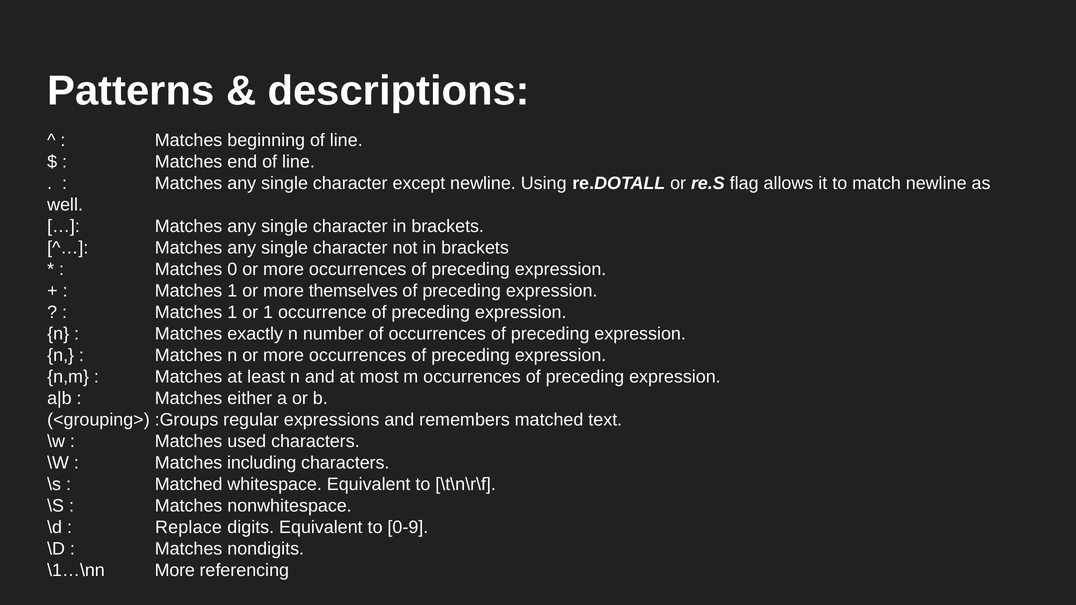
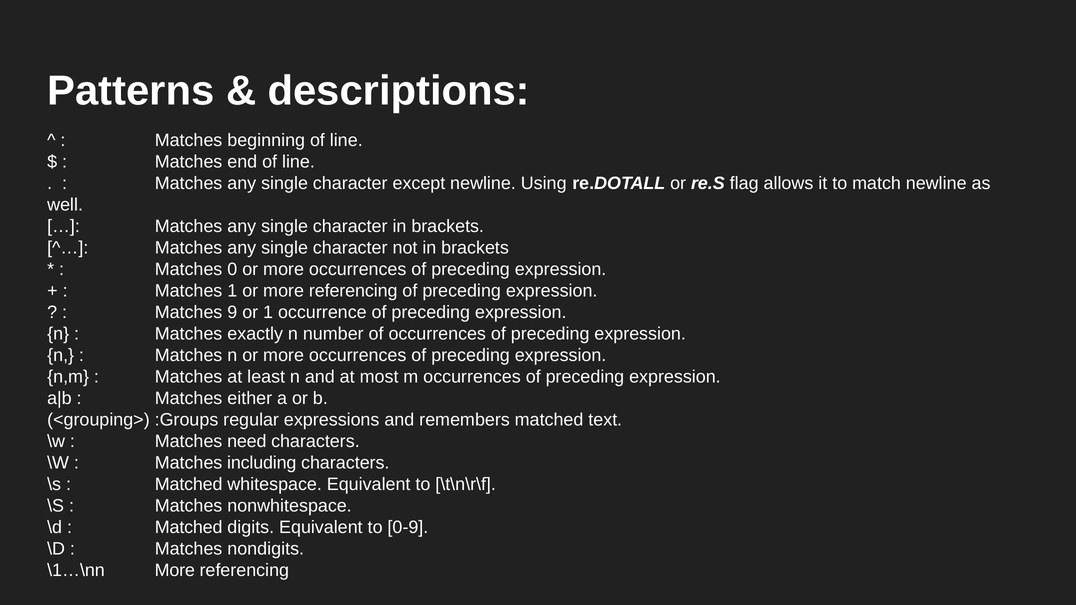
or more themselves: themselves -> referencing
1 at (232, 313): 1 -> 9
used: used -> need
Replace at (188, 528): Replace -> Matched
